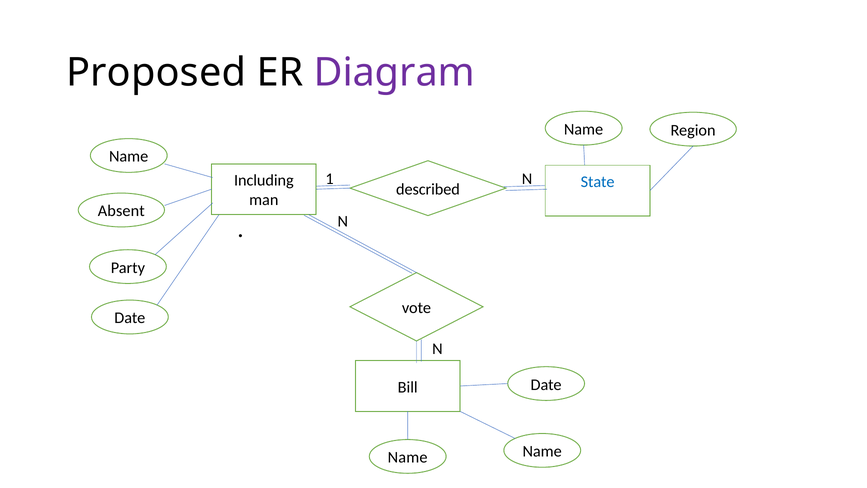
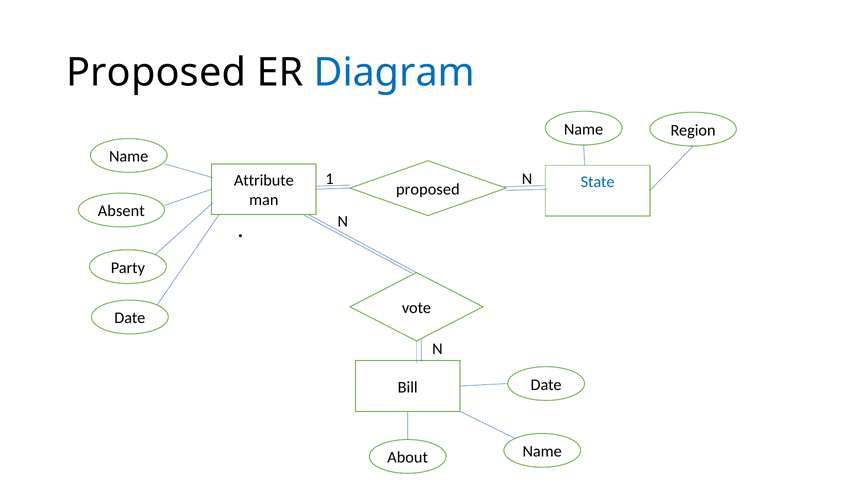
Diagram colour: purple -> blue
Including: Including -> Attribute
described at (428, 189): described -> proposed
Name at (408, 457): Name -> About
